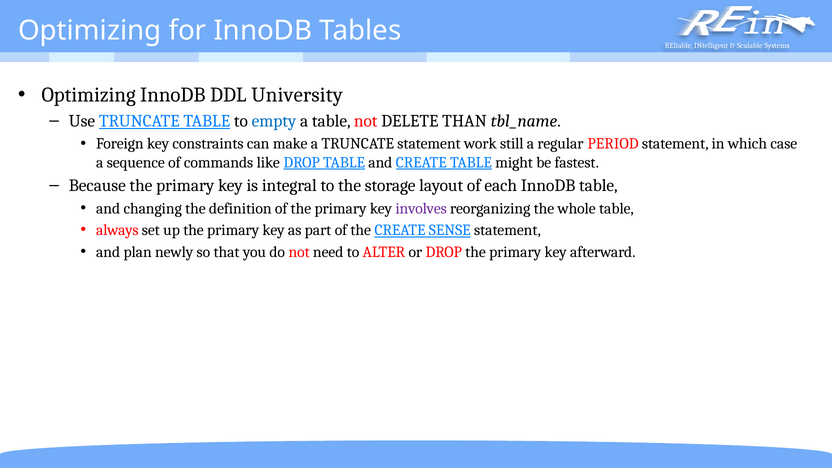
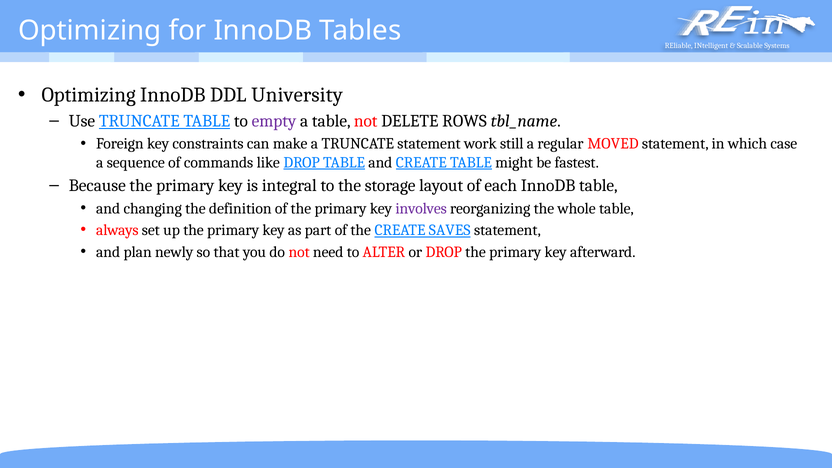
empty colour: blue -> purple
THAN: THAN -> ROWS
PERIOD: PERIOD -> MOVED
SENSE: SENSE -> SAVES
